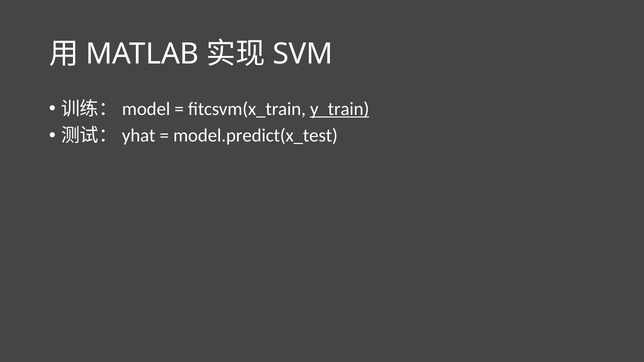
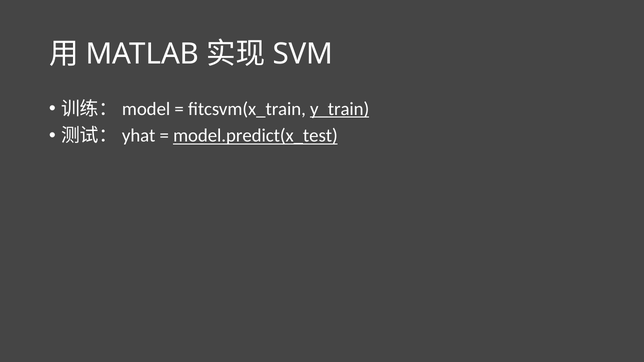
model.predict(x_test underline: none -> present
